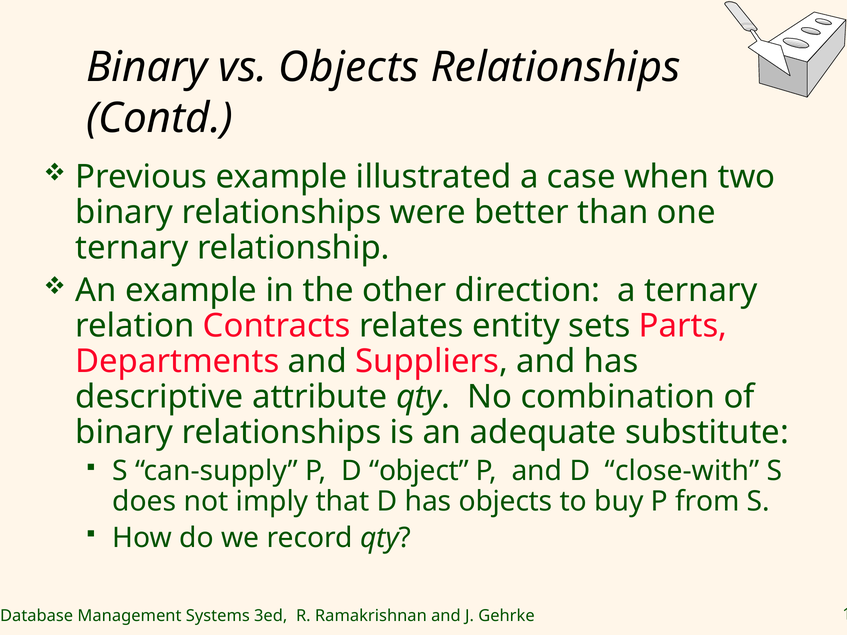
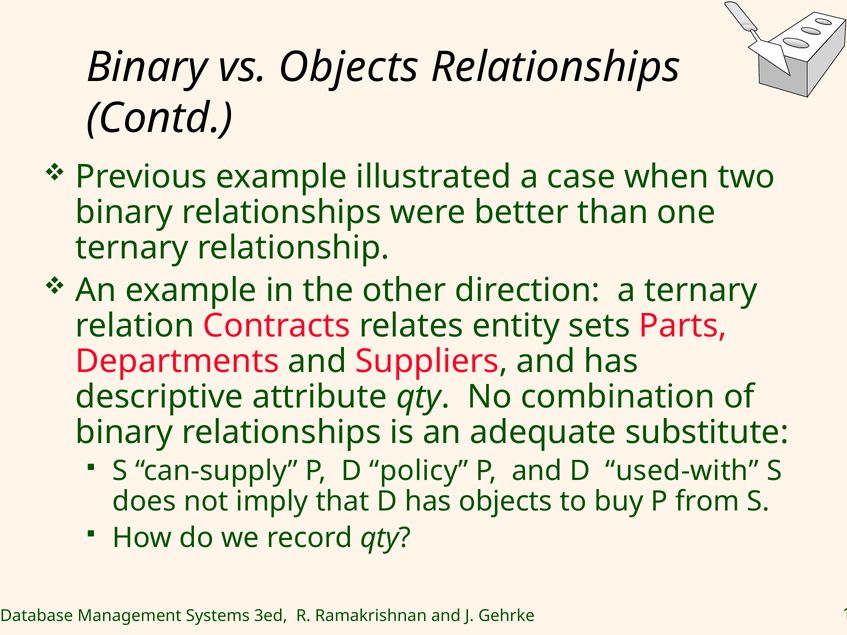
object: object -> policy
close-with: close-with -> used-with
